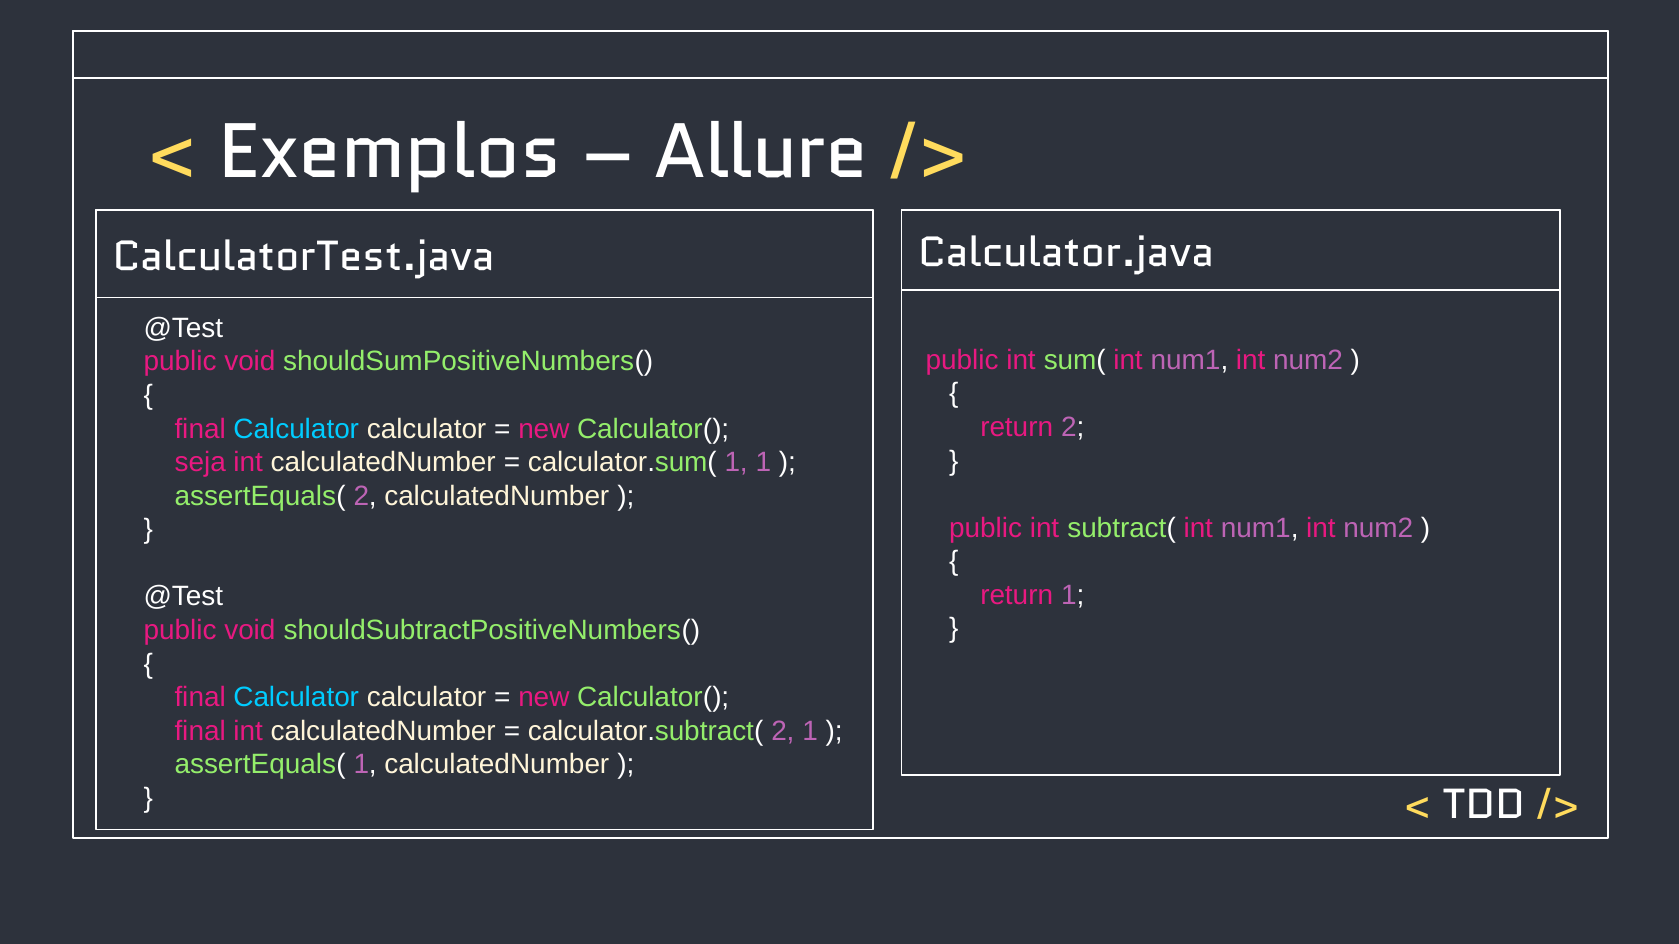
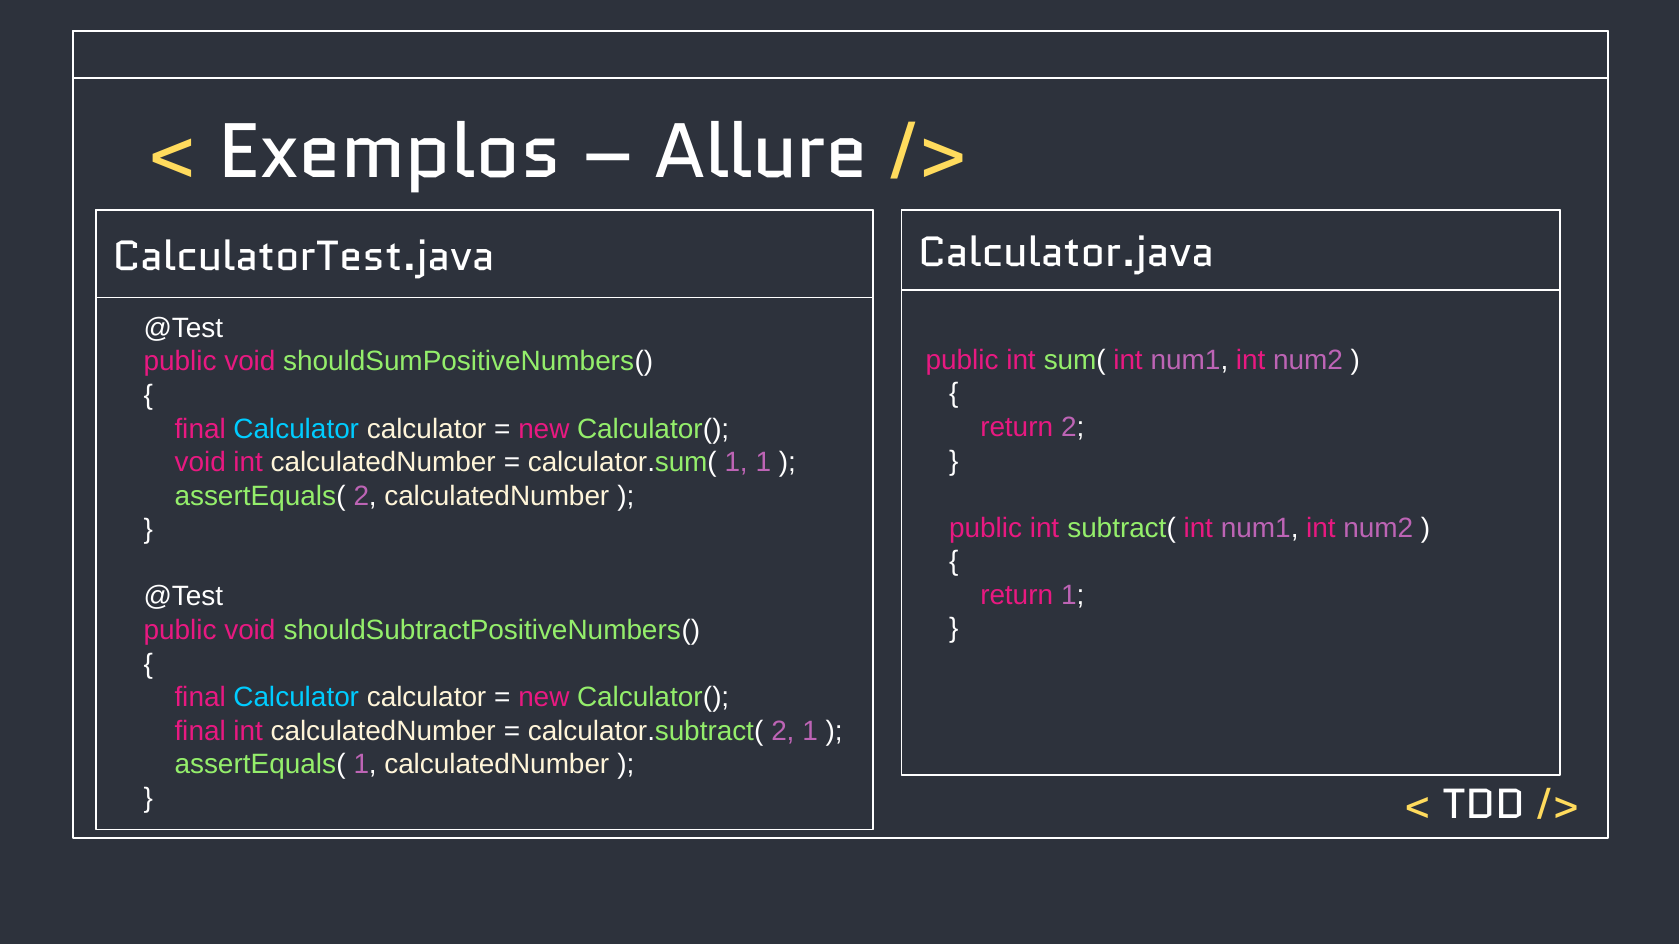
seja at (200, 463): seja -> void
